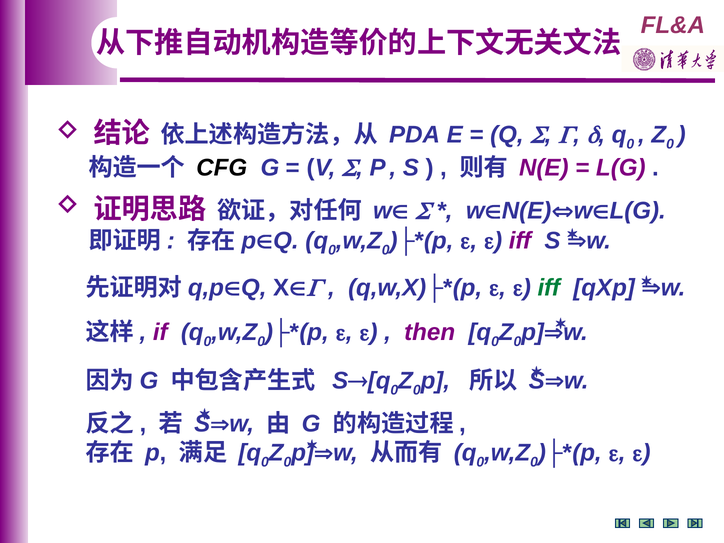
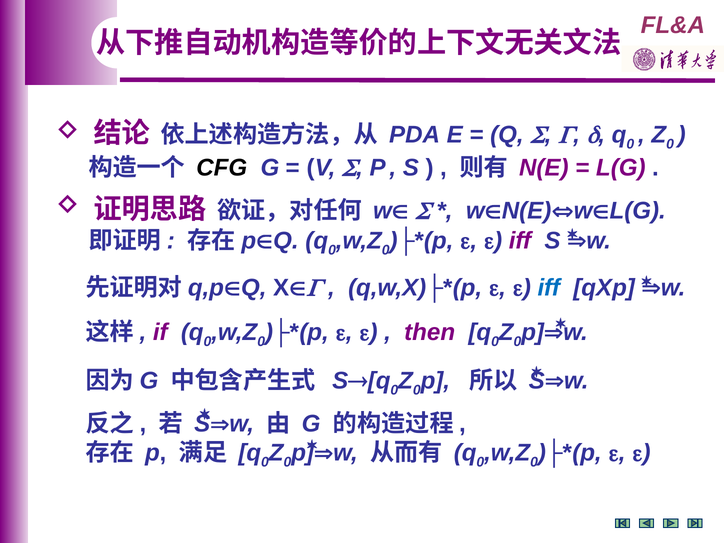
iff at (549, 288) colour: green -> blue
